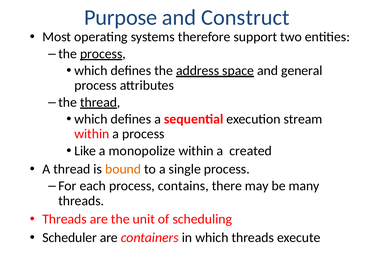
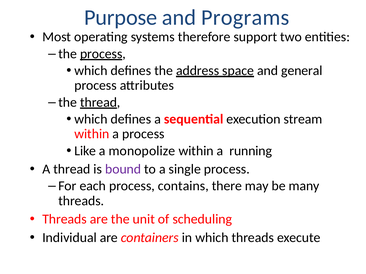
Construct: Construct -> Programs
created: created -> running
bound colour: orange -> purple
Scheduler: Scheduler -> Individual
